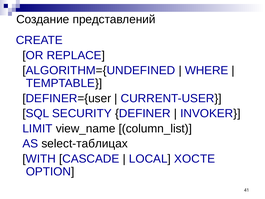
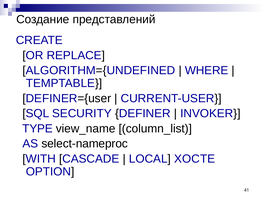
LIMIT: LIMIT -> TYPE
select-таблицах: select-таблицах -> select-nameproc
